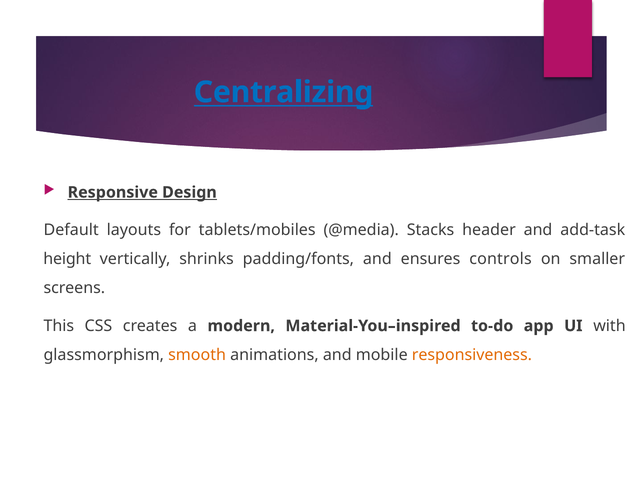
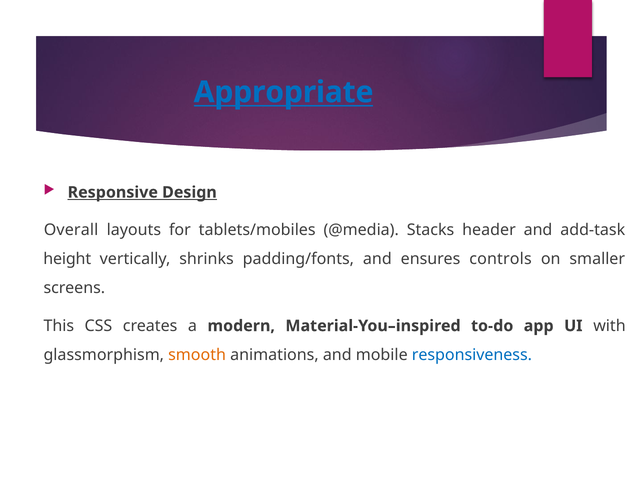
Centralizing: Centralizing -> Appropriate
Default: Default -> Overall
responsiveness colour: orange -> blue
